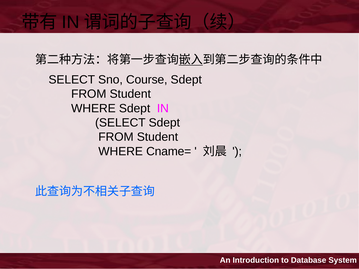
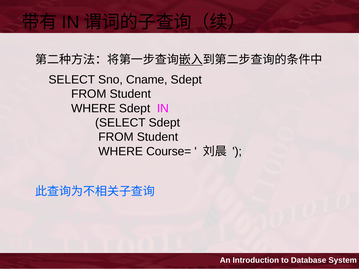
Course: Course -> Cname
Cname=: Cname= -> Course=
